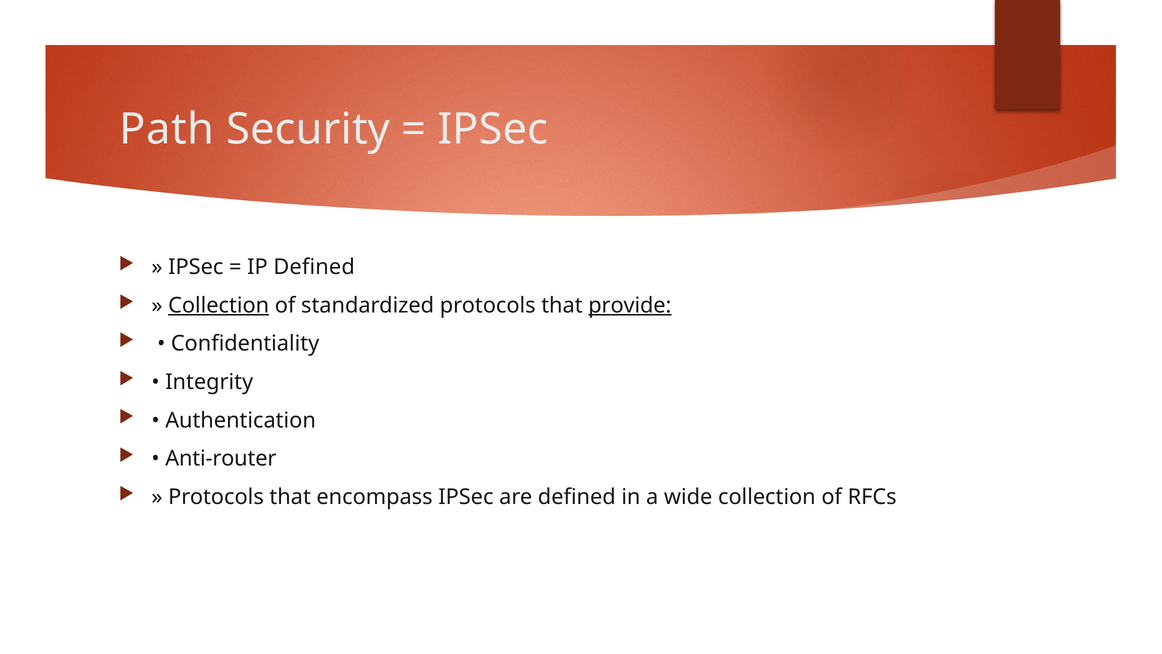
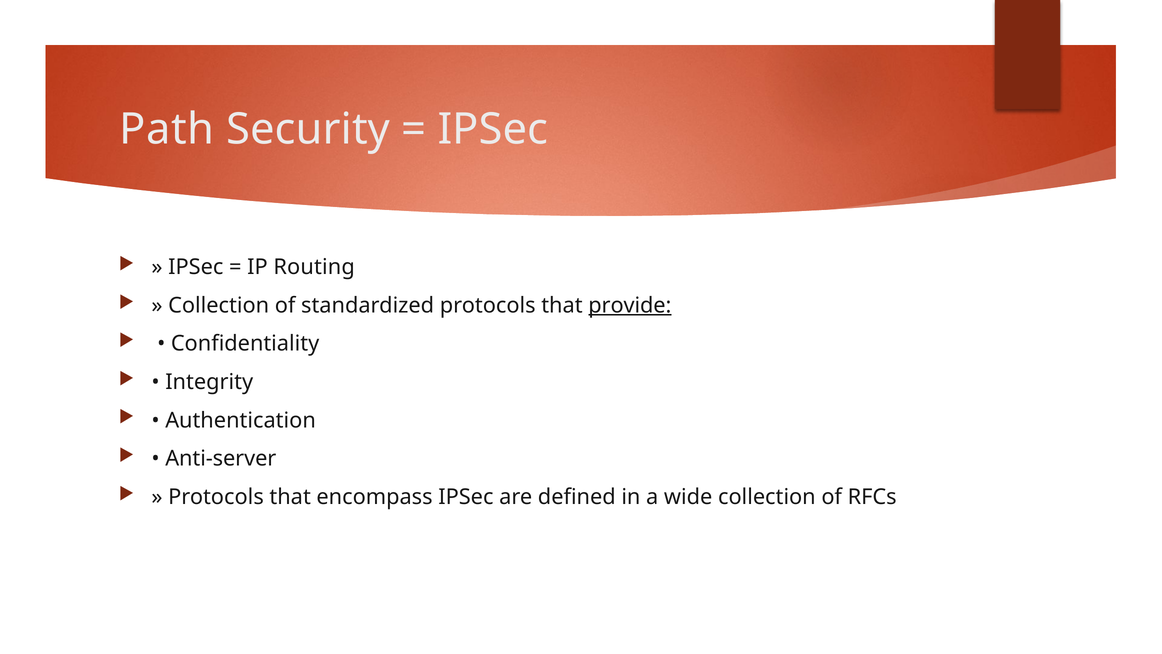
IP Defined: Defined -> Routing
Collection at (219, 305) underline: present -> none
Anti-router: Anti-router -> Anti-server
